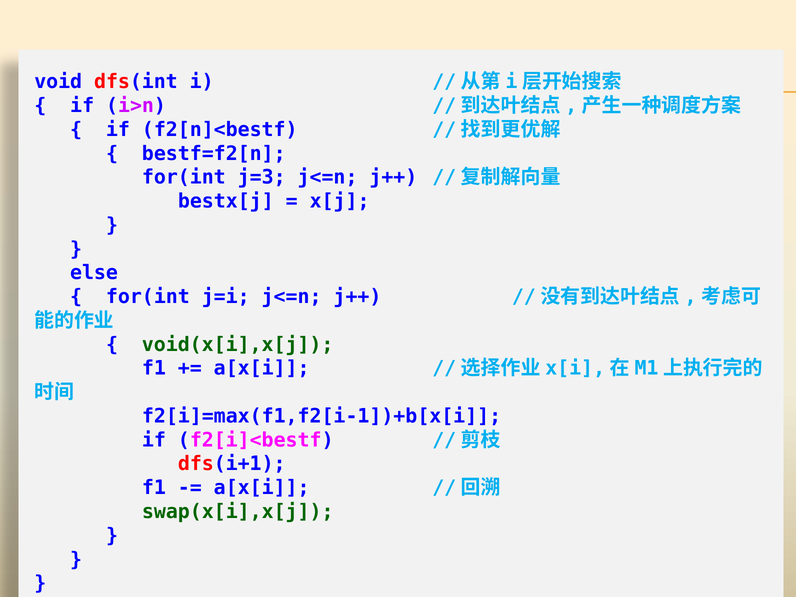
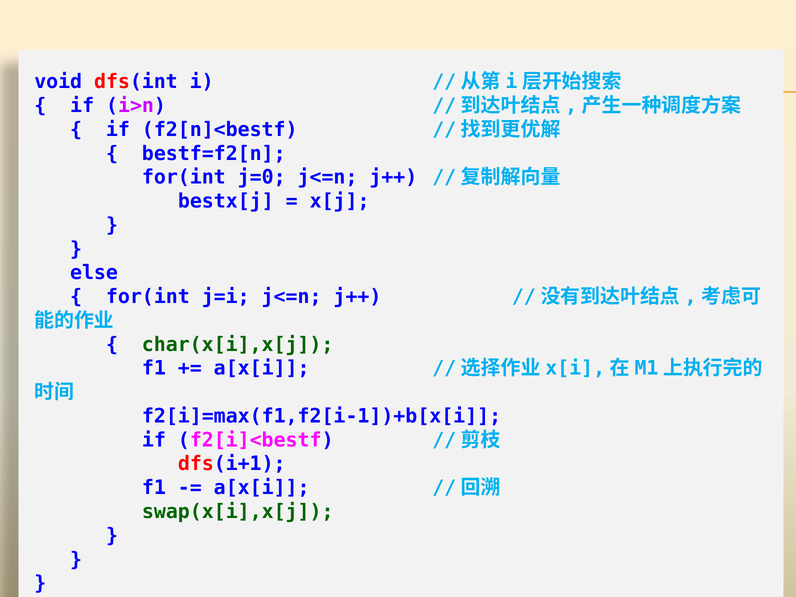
j=3: j=3 -> j=0
void(x[i],x[j: void(x[i],x[j -> char(x[i],x[j
